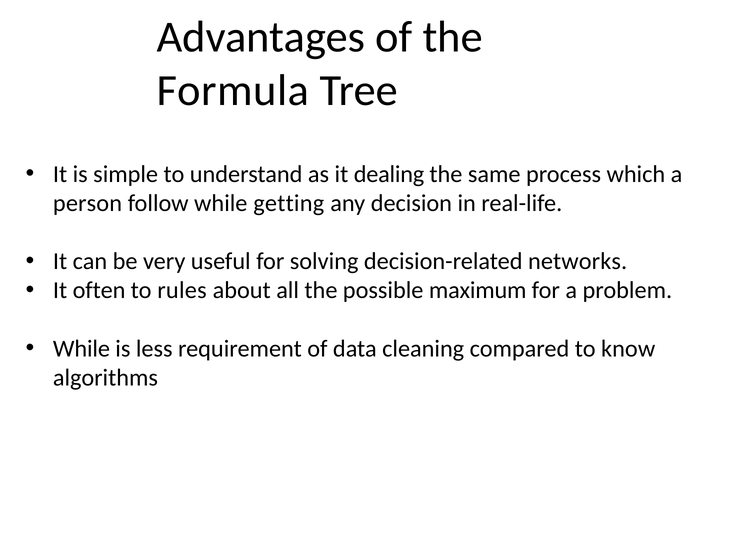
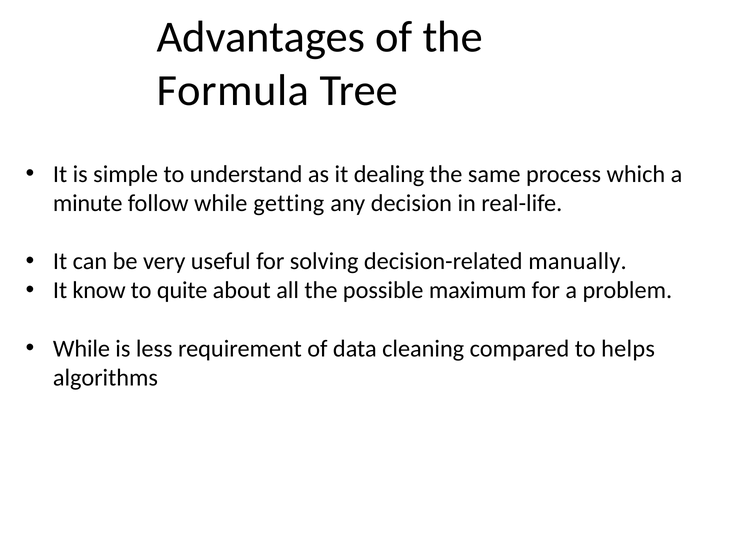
person: person -> minute
networks: networks -> manually
often: often -> know
rules: rules -> quite
know: know -> helps
